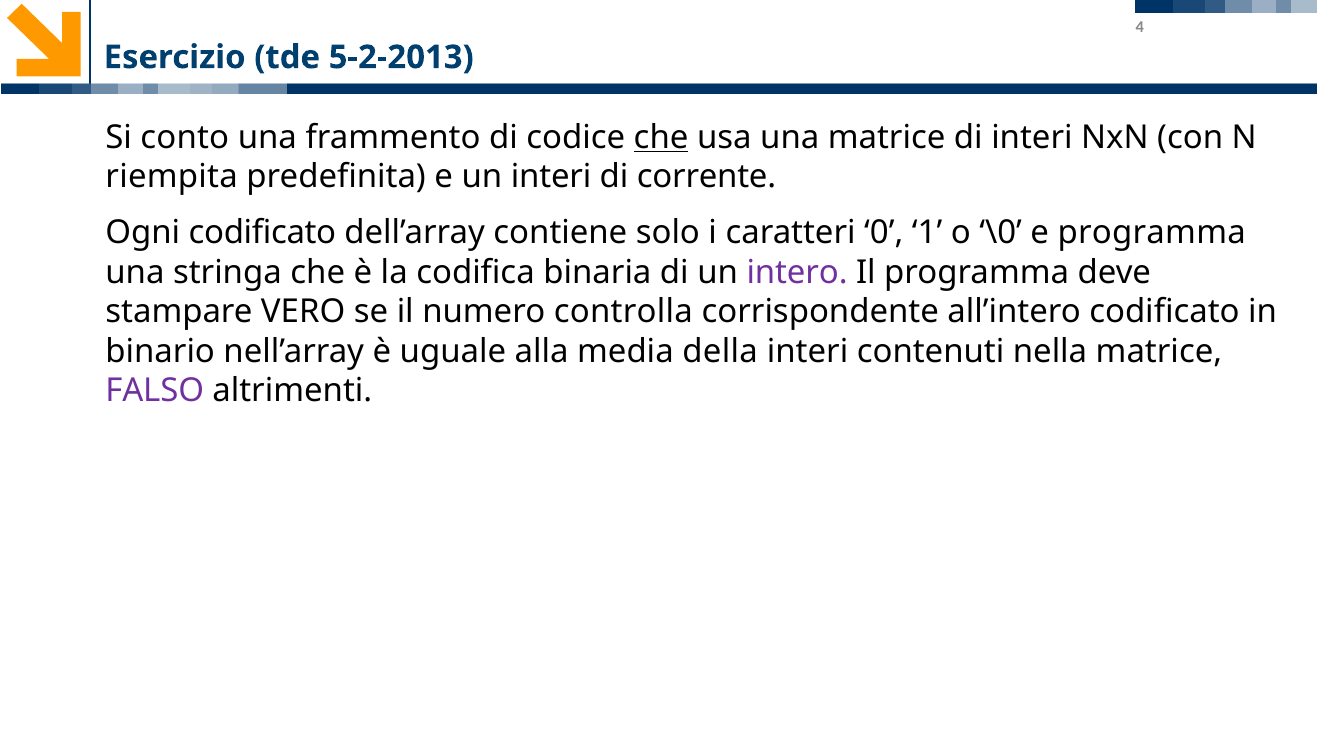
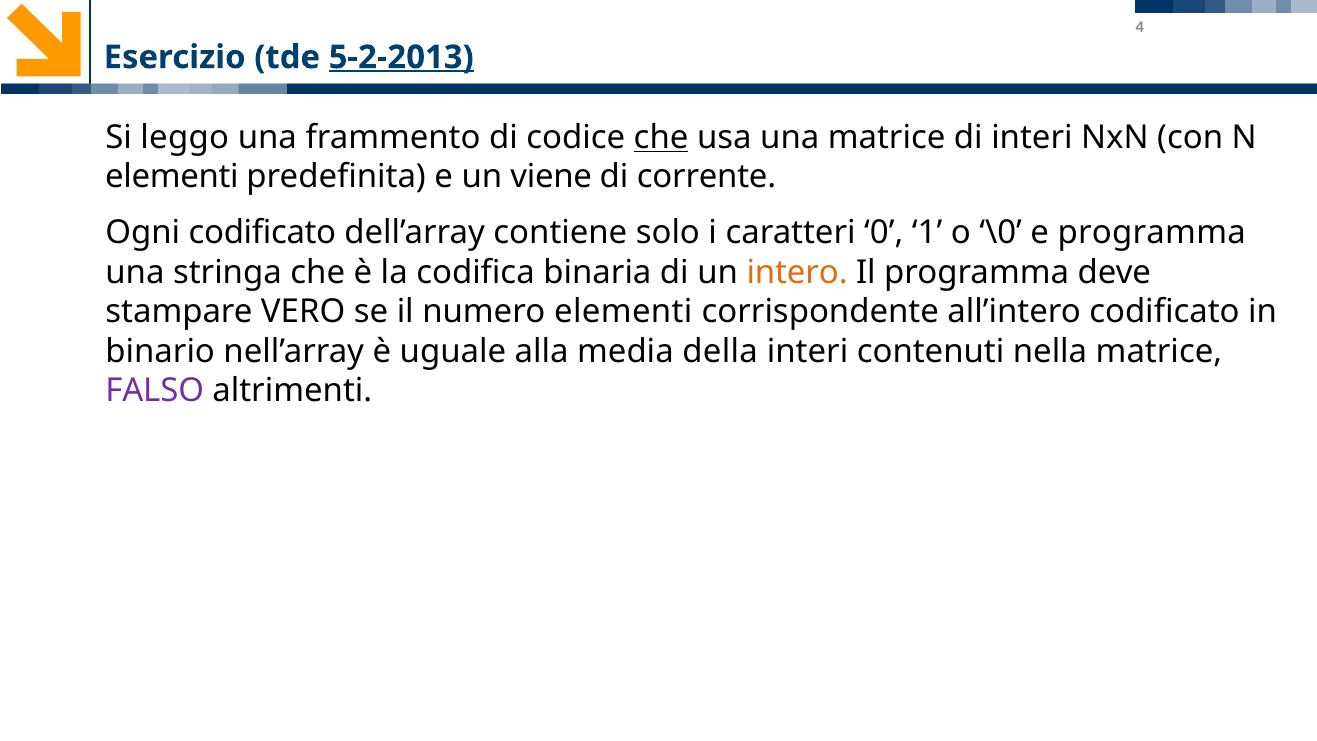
5-2-2013 underline: none -> present
conto: conto -> leggo
riempita at (172, 177): riempita -> elementi
un interi: interi -> viene
intero colour: purple -> orange
numero controlla: controlla -> elementi
